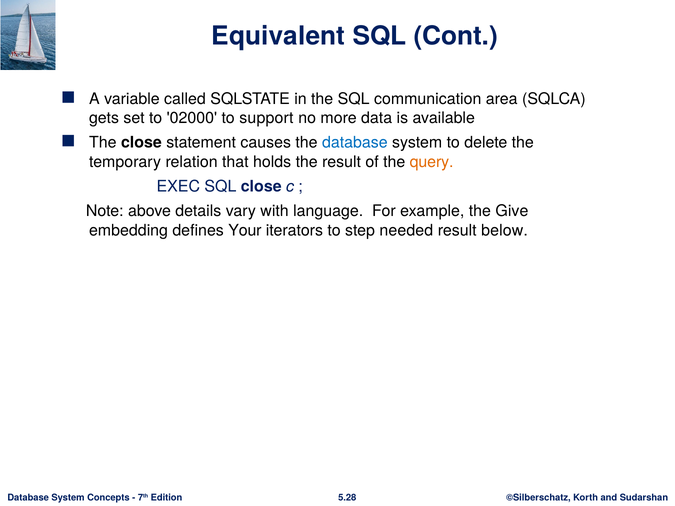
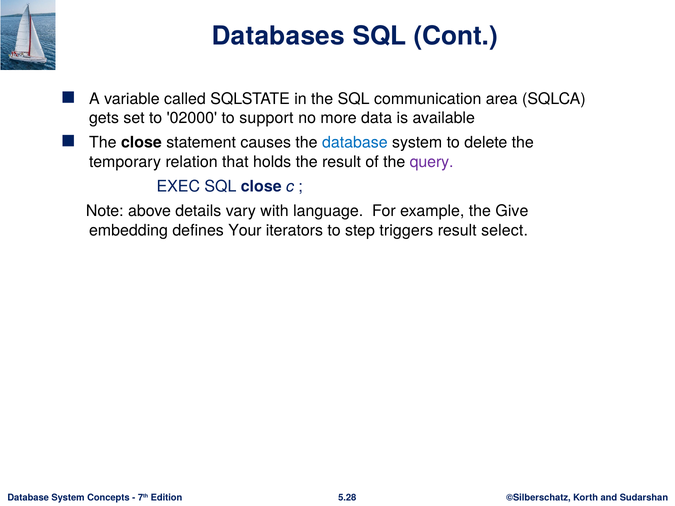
Equivalent: Equivalent -> Databases
query colour: orange -> purple
needed: needed -> triggers
below: below -> select
